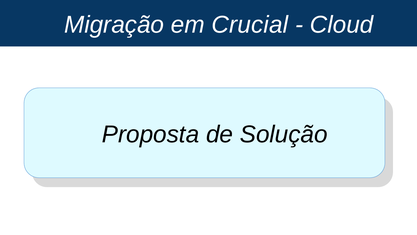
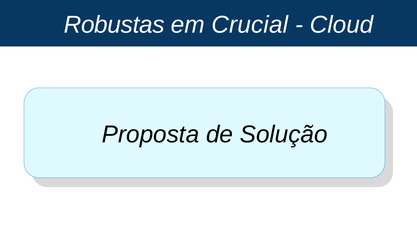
Migração: Migração -> Robustas
